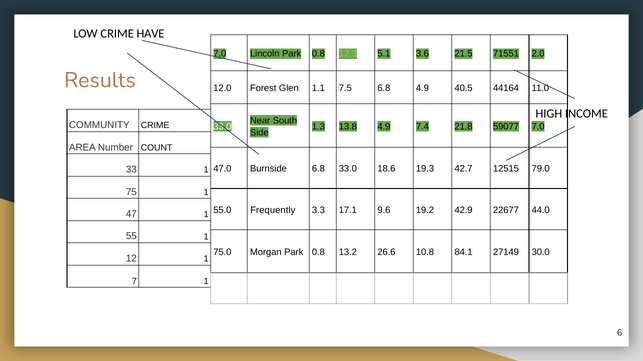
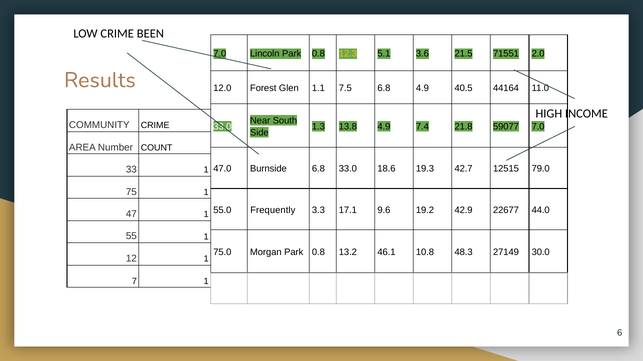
HAVE: HAVE -> BEEN
12.3 colour: light green -> yellow
26.6: 26.6 -> 46.1
84.1: 84.1 -> 48.3
